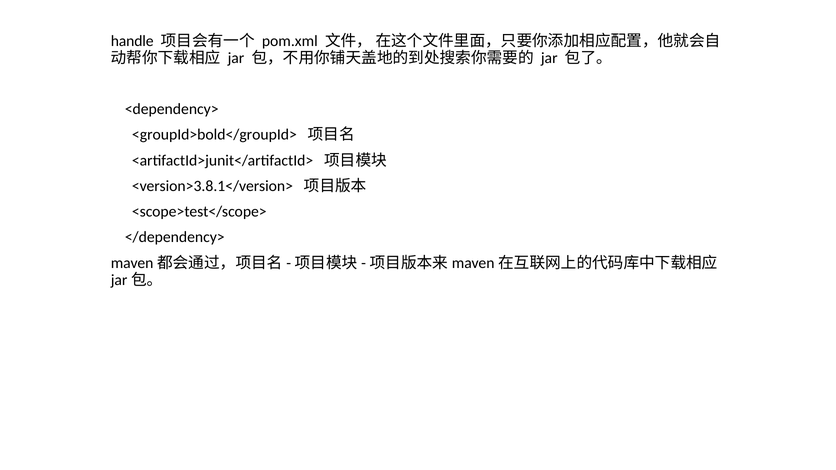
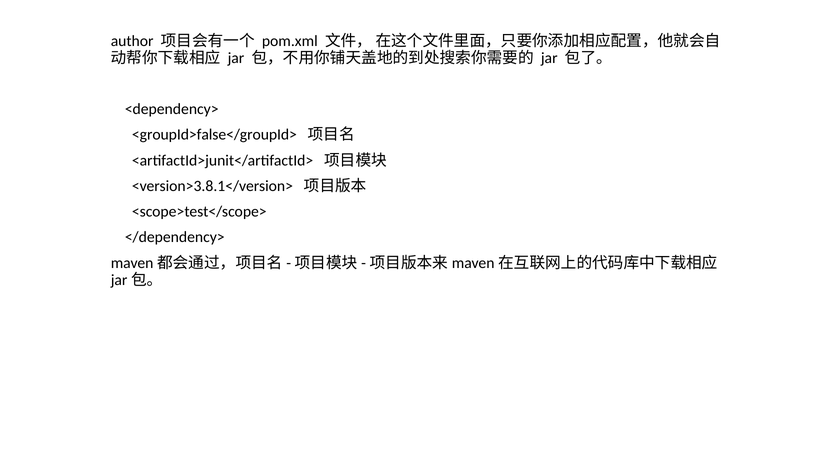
handle: handle -> author
<groupId>bold</groupId>: <groupId>bold</groupId> -> <groupId>false</groupId>
